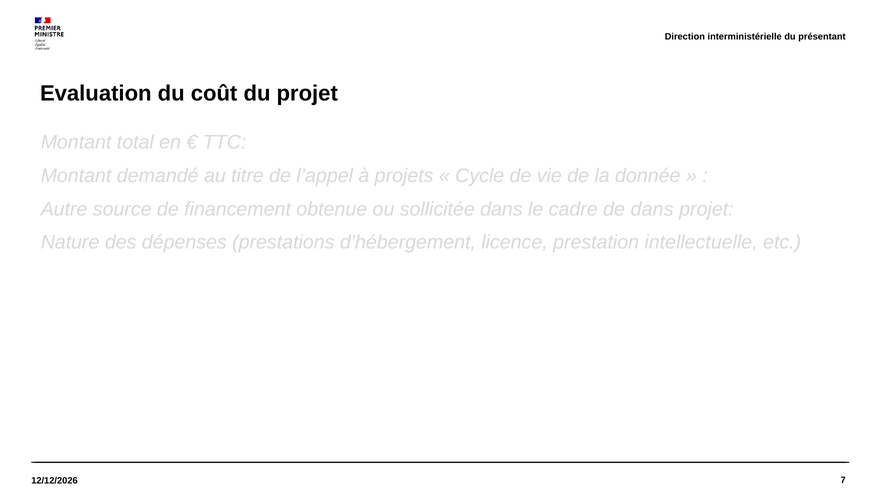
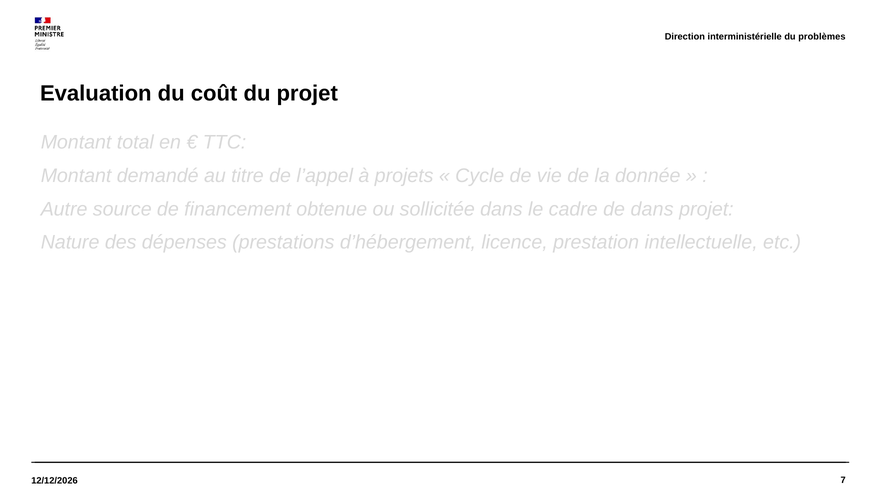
présentant: présentant -> problèmes
